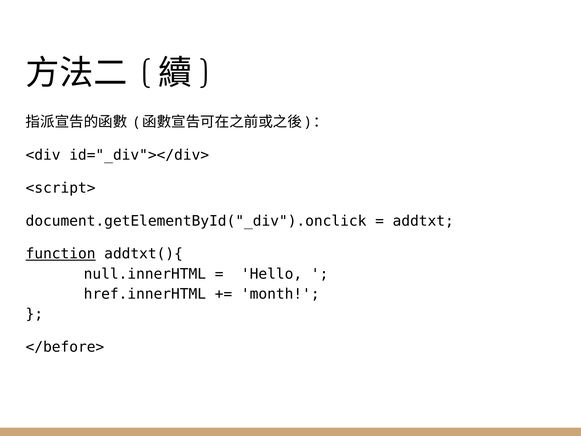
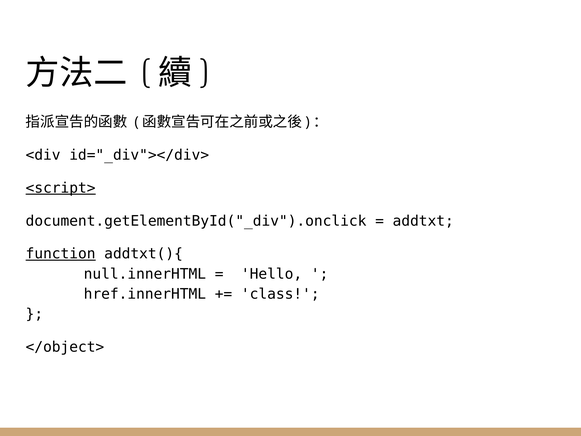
<script> underline: none -> present
month: month -> class
</before>: </before> -> </object>
